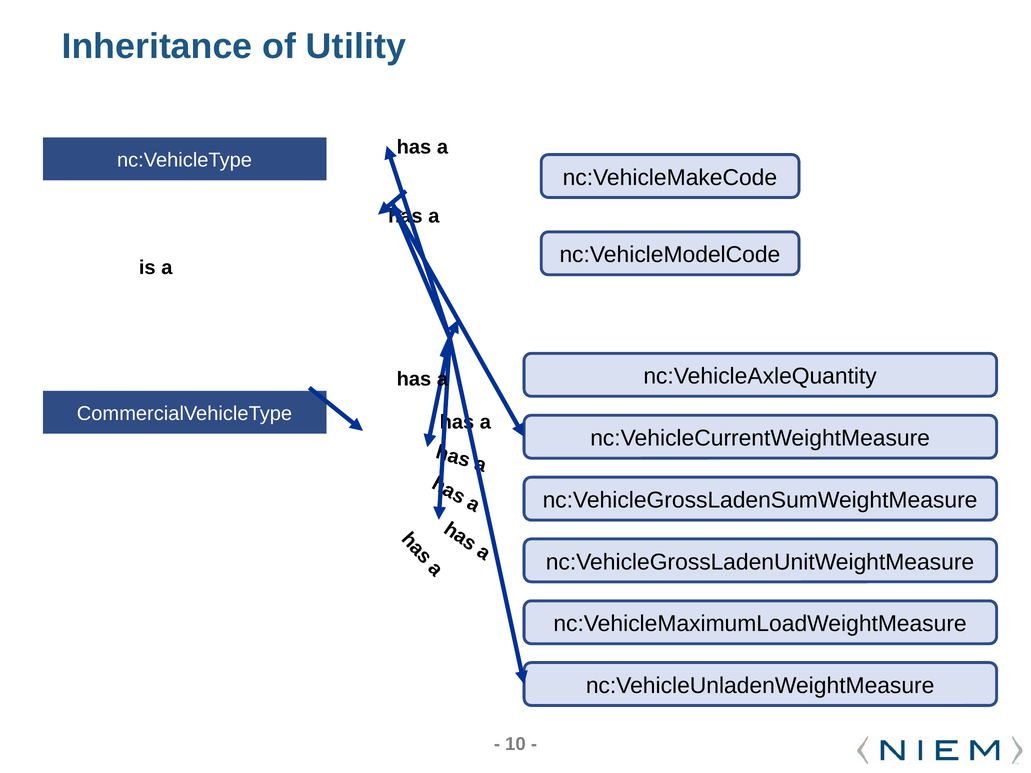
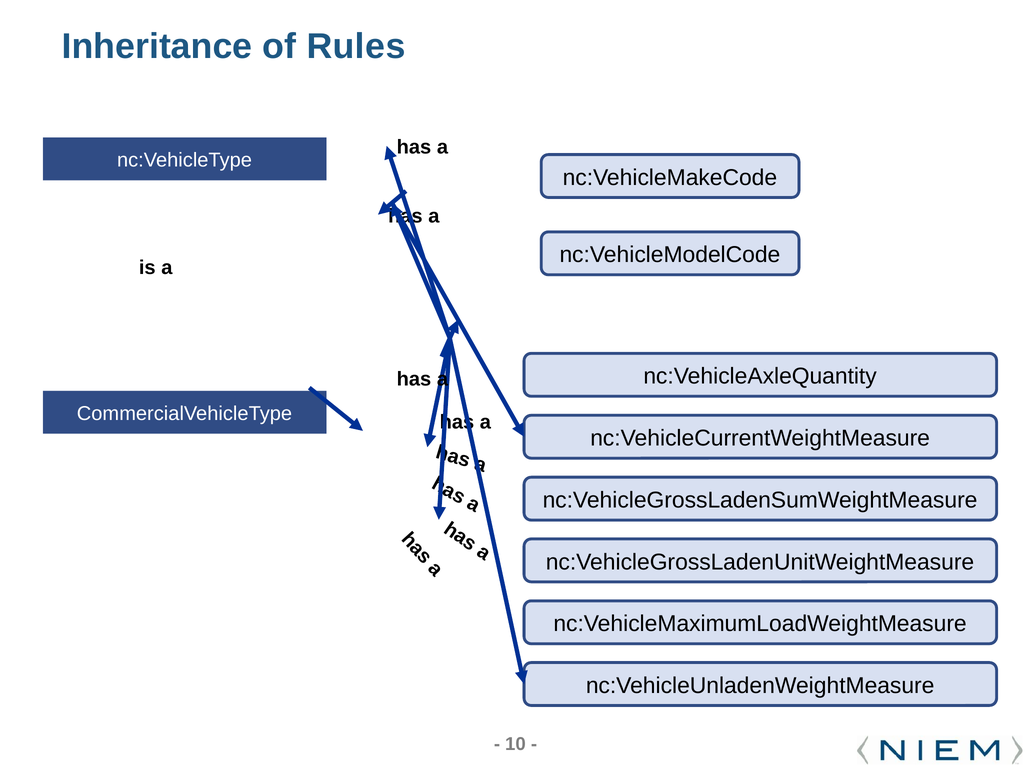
Utility: Utility -> Rules
